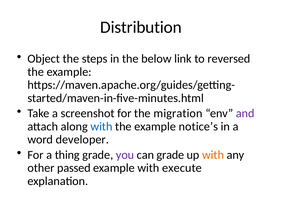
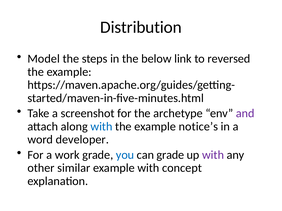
Object: Object -> Model
migration: migration -> archetype
thing: thing -> work
you colour: purple -> blue
with at (213, 155) colour: orange -> purple
passed: passed -> similar
execute: execute -> concept
